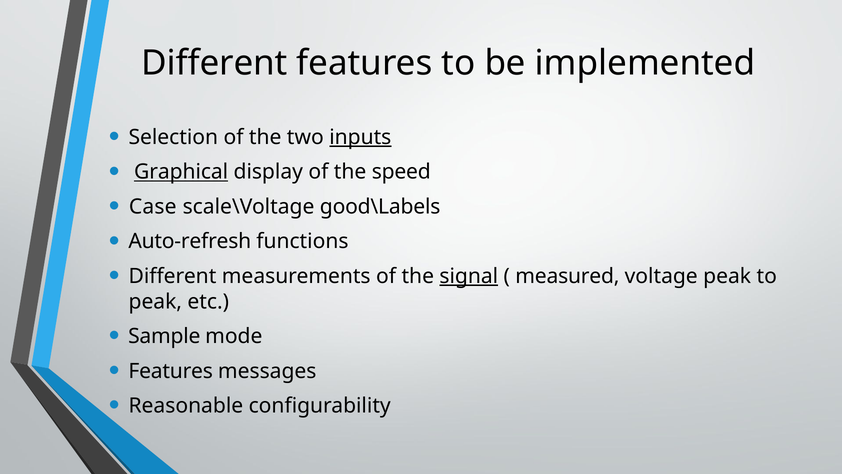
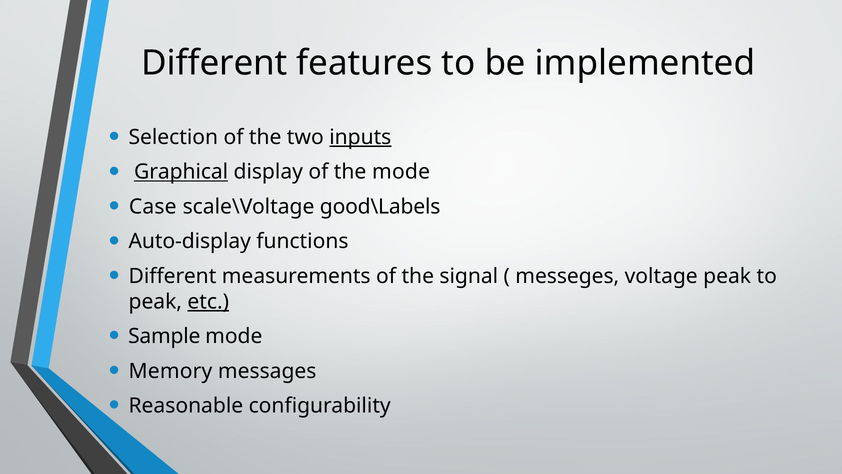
the speed: speed -> mode
Auto-refresh: Auto-refresh -> Auto-display
signal underline: present -> none
measured: measured -> messeges
etc underline: none -> present
Features at (171, 371): Features -> Memory
